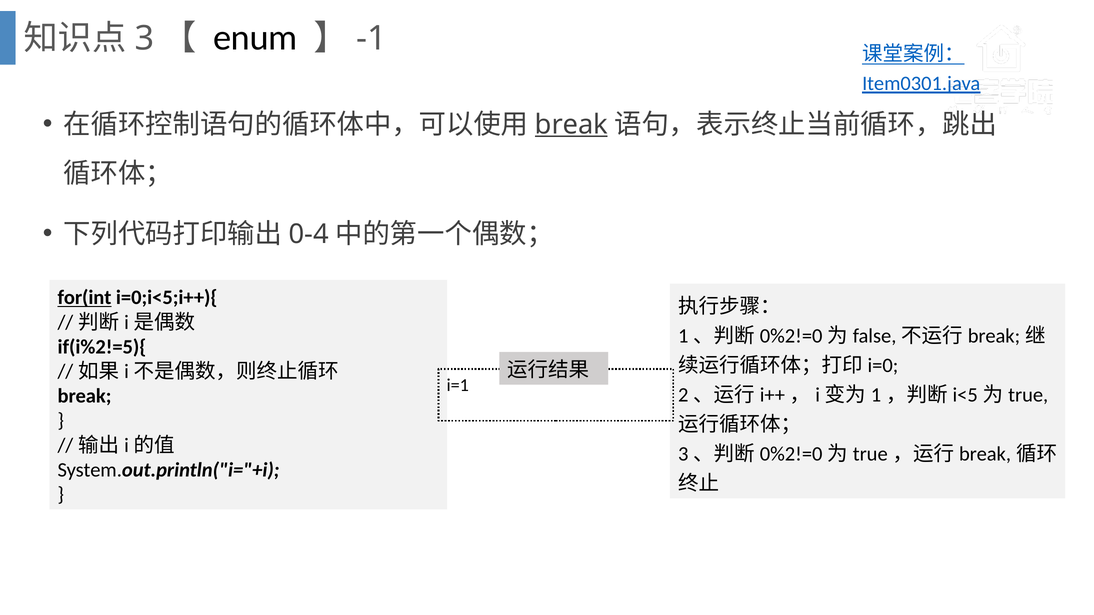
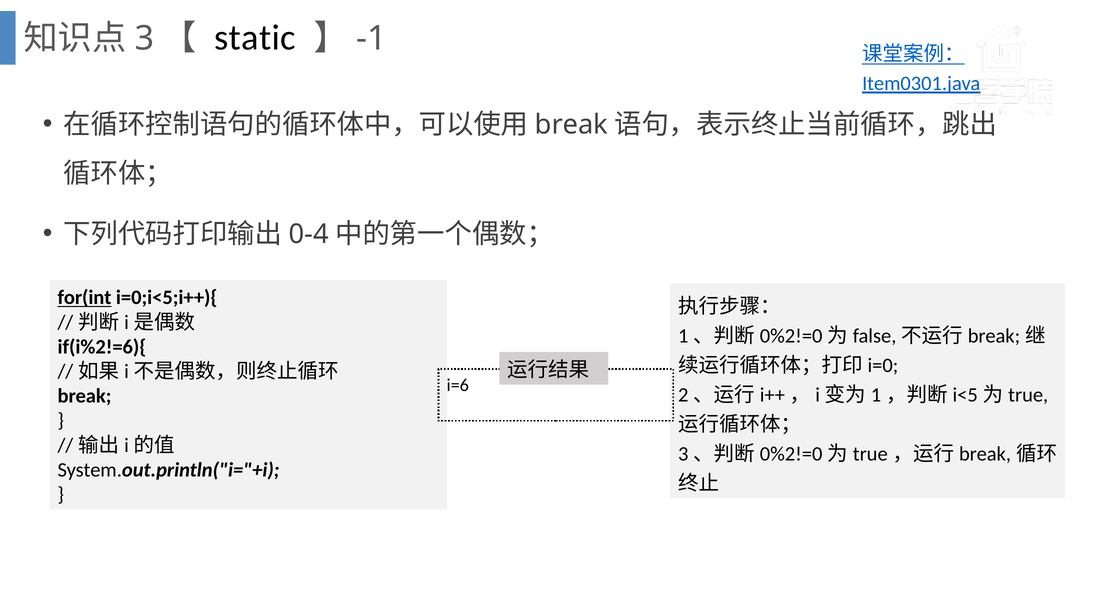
enum: enum -> static
break at (571, 125) underline: present -> none
if(i%2!=5){: if(i%2!=5){ -> if(i%2!=6){
i=1: i=1 -> i=6
